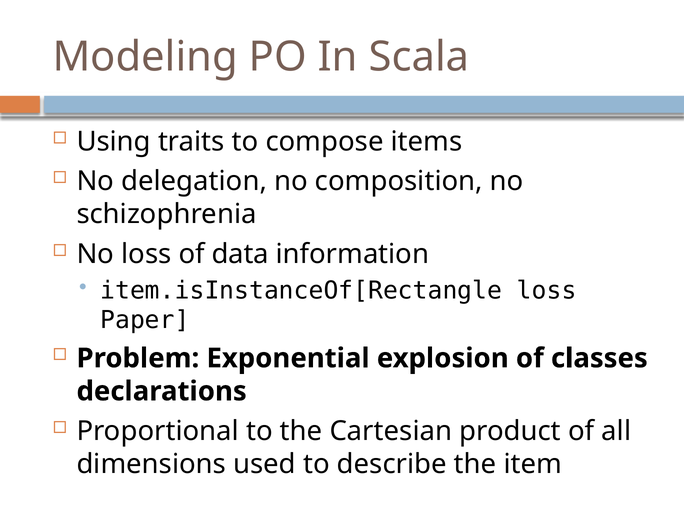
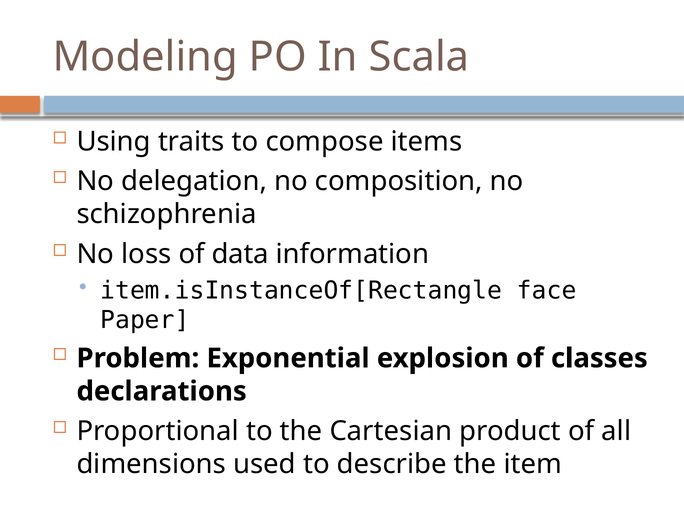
item.isInstanceOf[Rectangle loss: loss -> face
